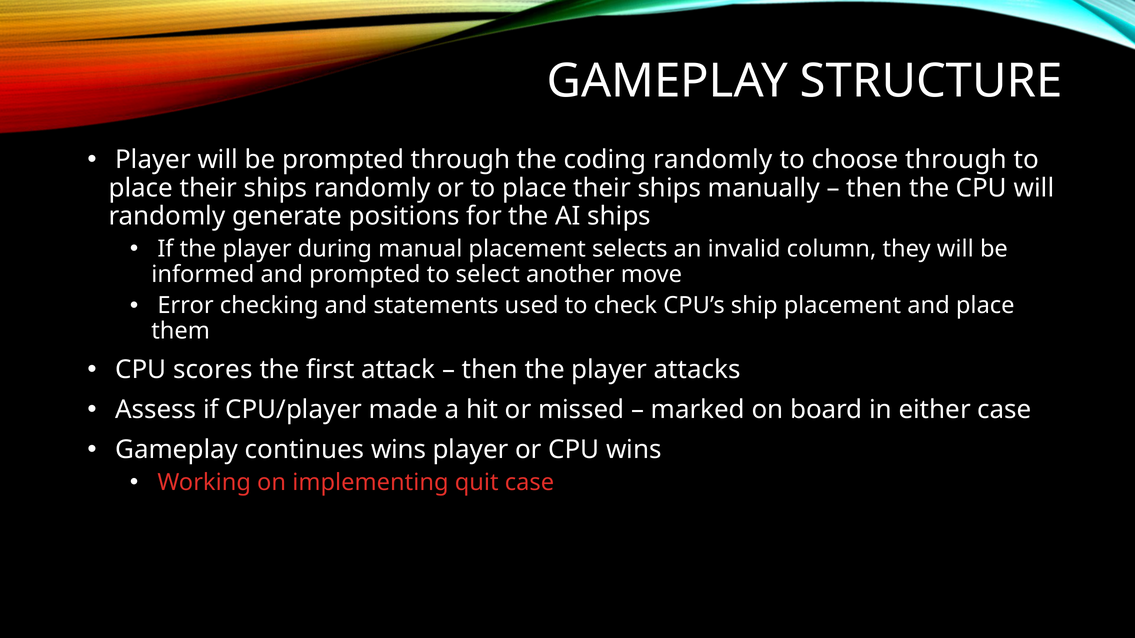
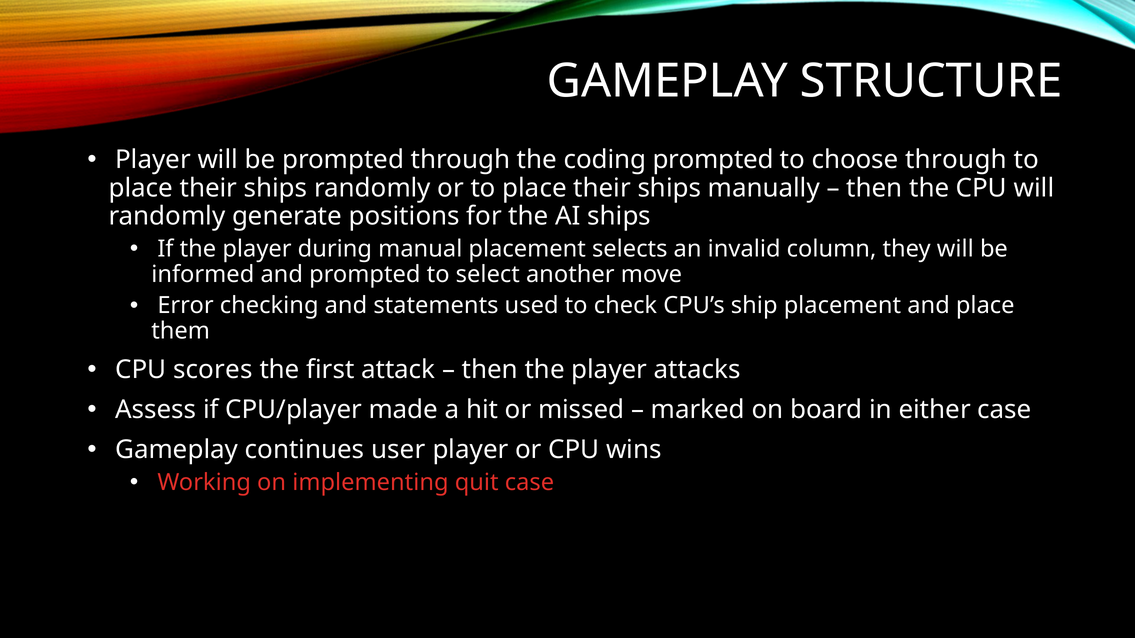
coding randomly: randomly -> prompted
continues wins: wins -> user
